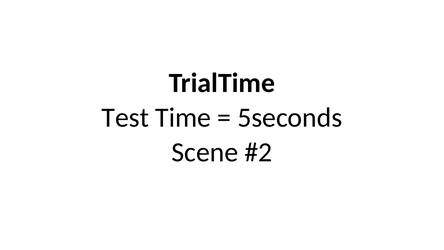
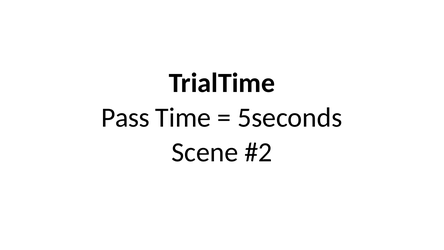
Test: Test -> Pass
